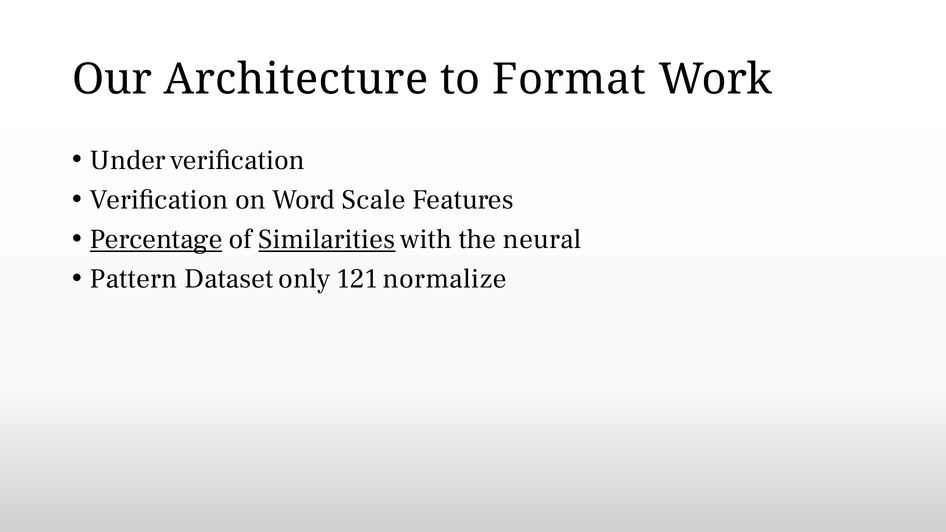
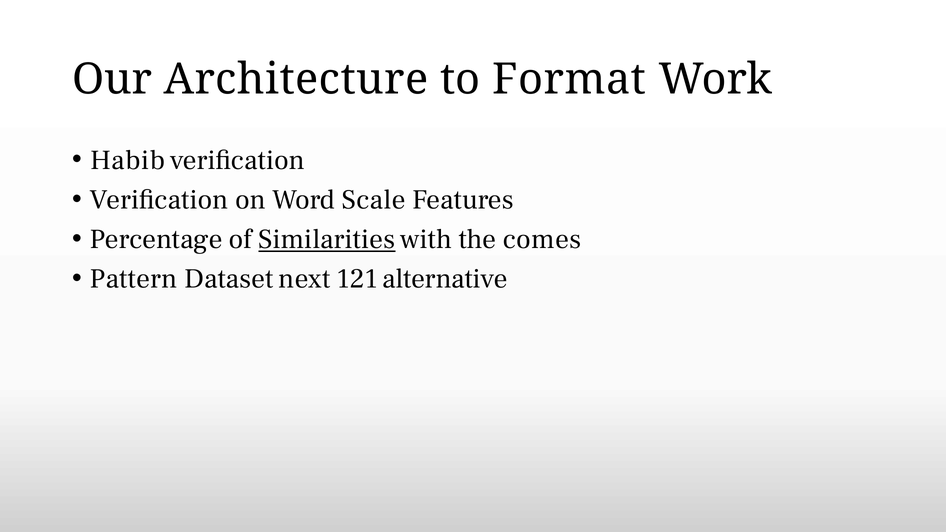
Under: Under -> Habib
Percentage underline: present -> none
neural: neural -> comes
only: only -> next
normalize: normalize -> alternative
